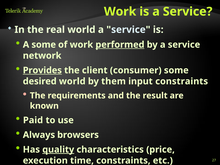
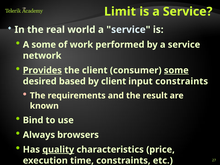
Work at (120, 12): Work -> Limit
performed underline: present -> none
some at (176, 70) underline: none -> present
desired world: world -> based
by them: them -> client
Paid: Paid -> Bind
